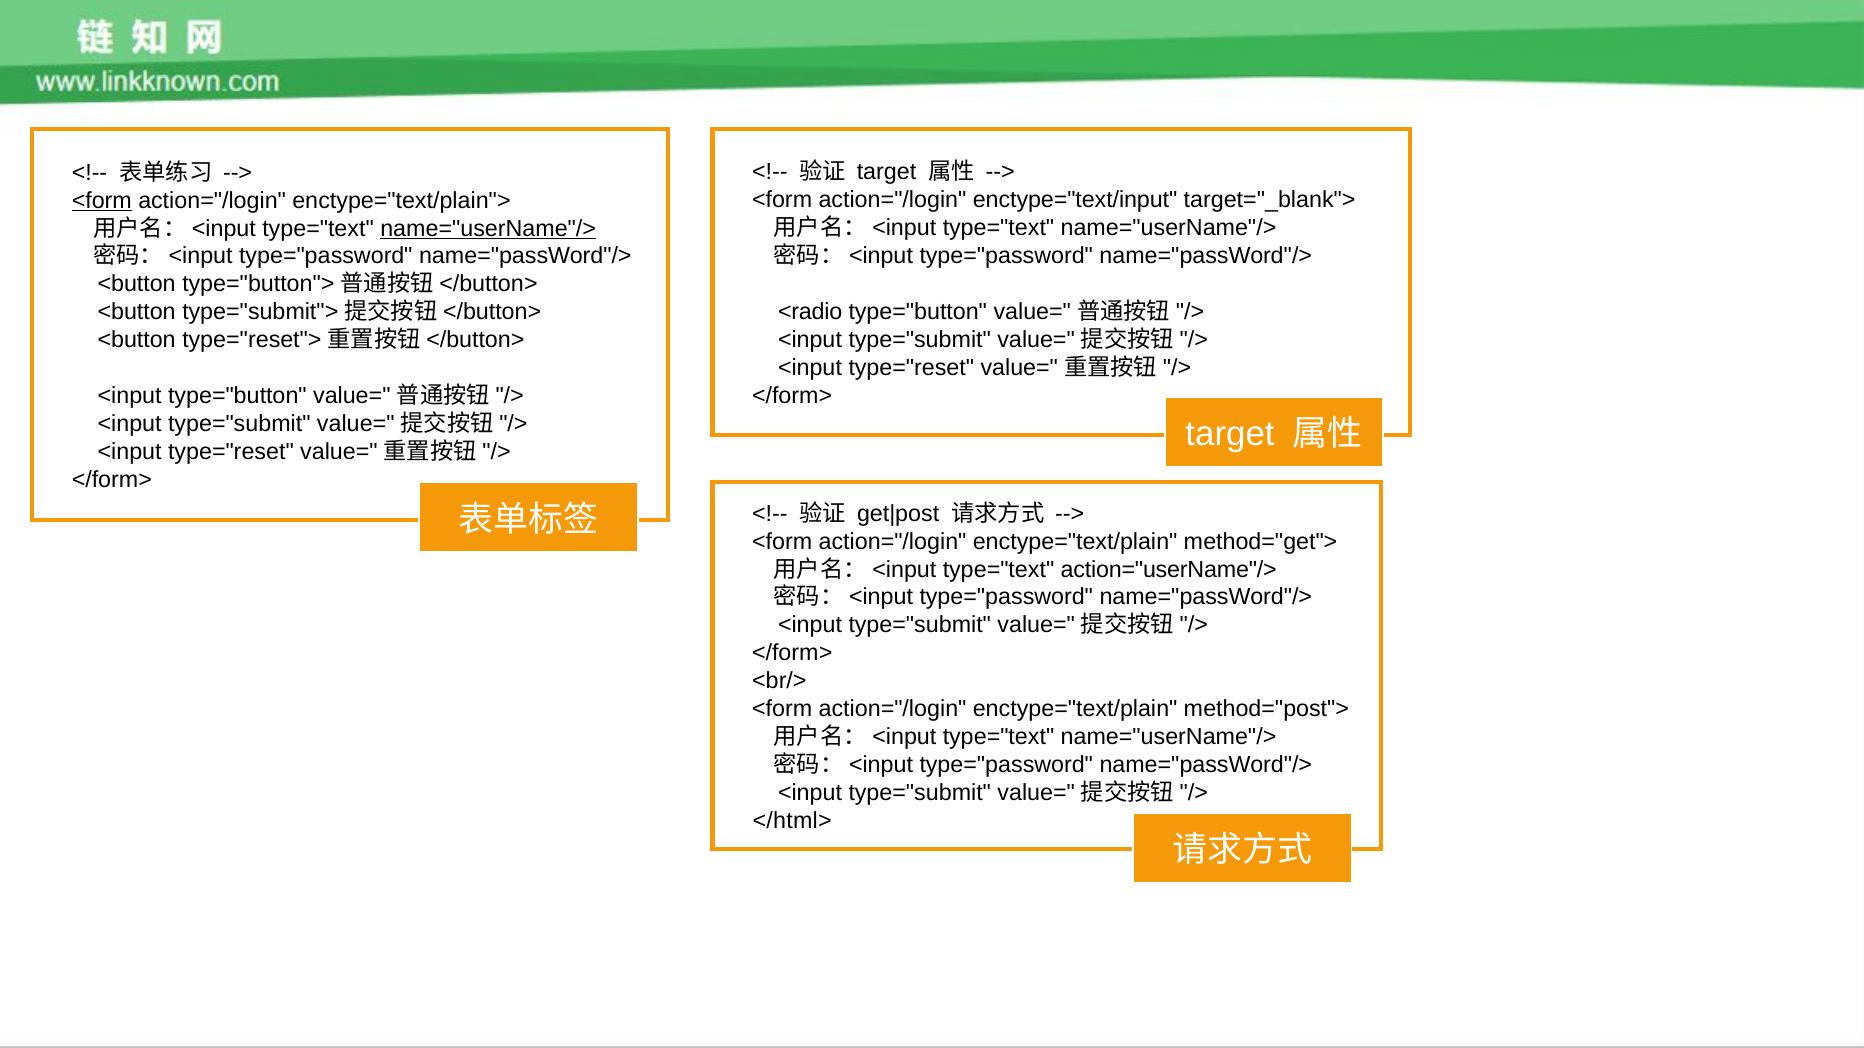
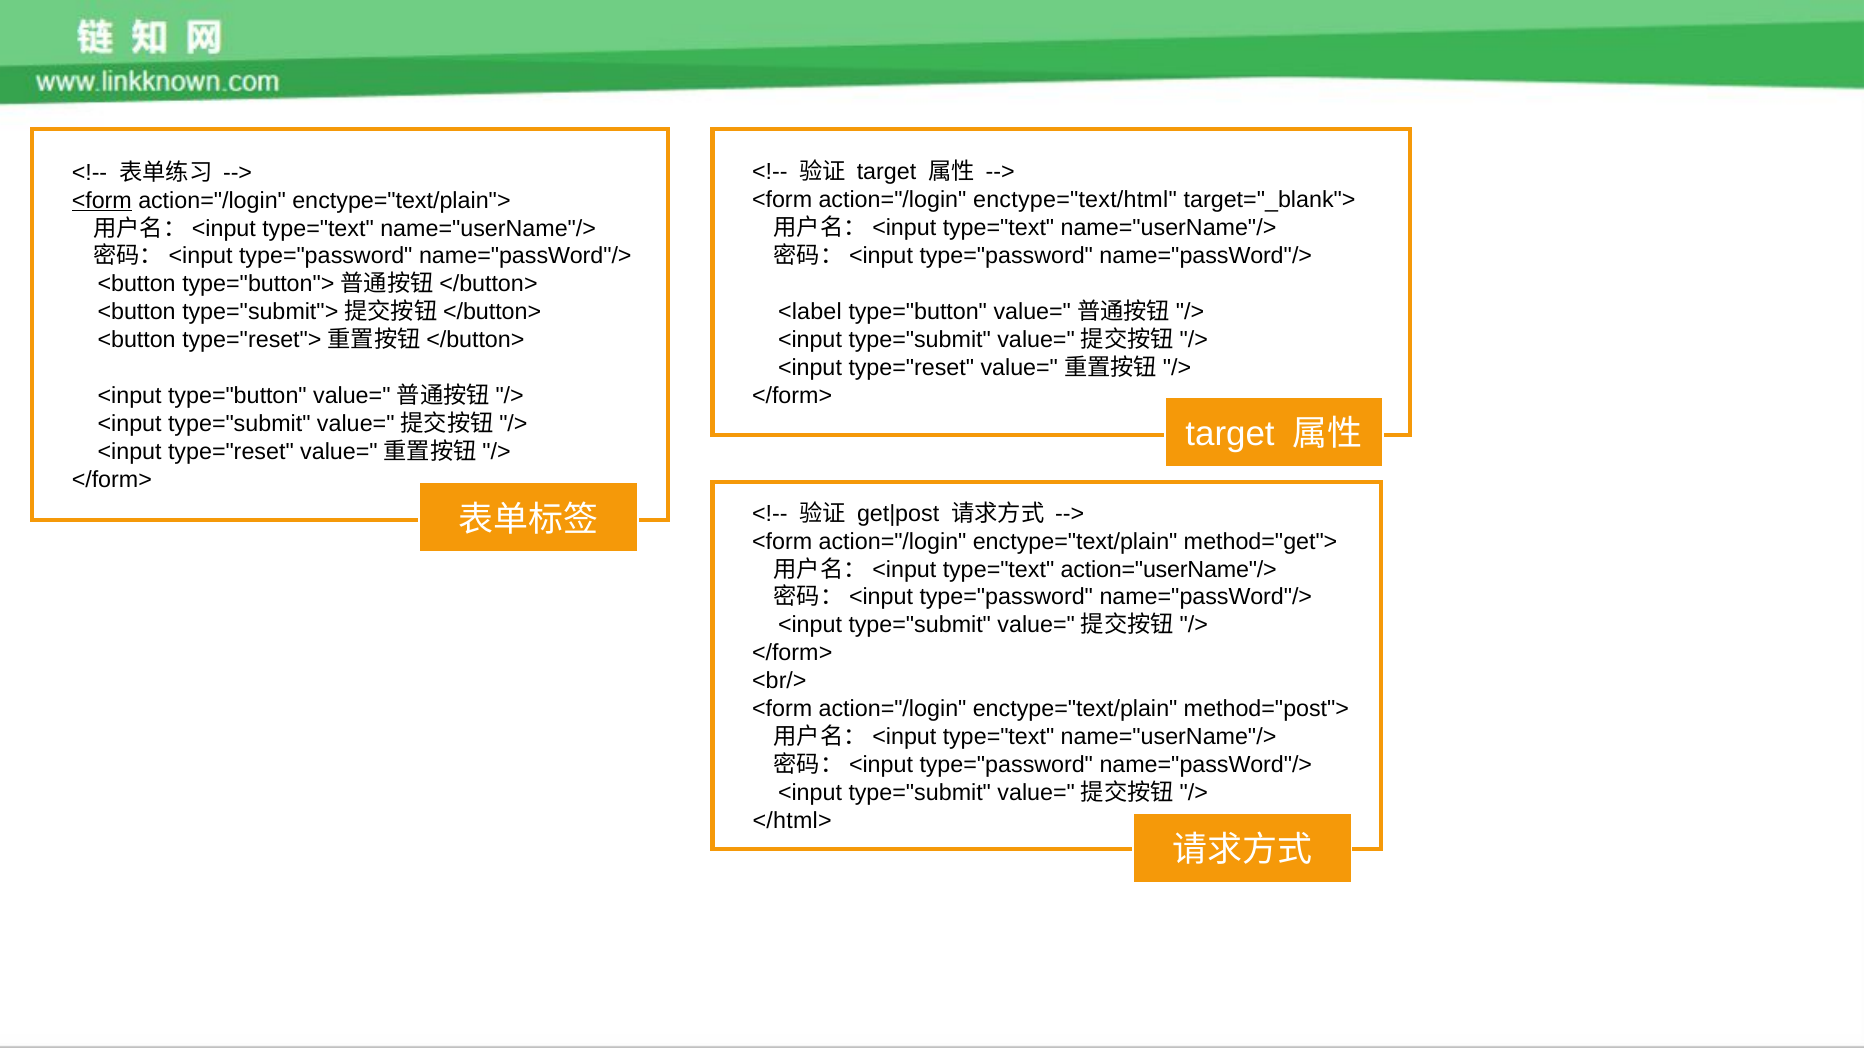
enctype="text/input: enctype="text/input -> enctype="text/html
name="userName"/> at (488, 228) underline: present -> none
<radio: <radio -> <label
